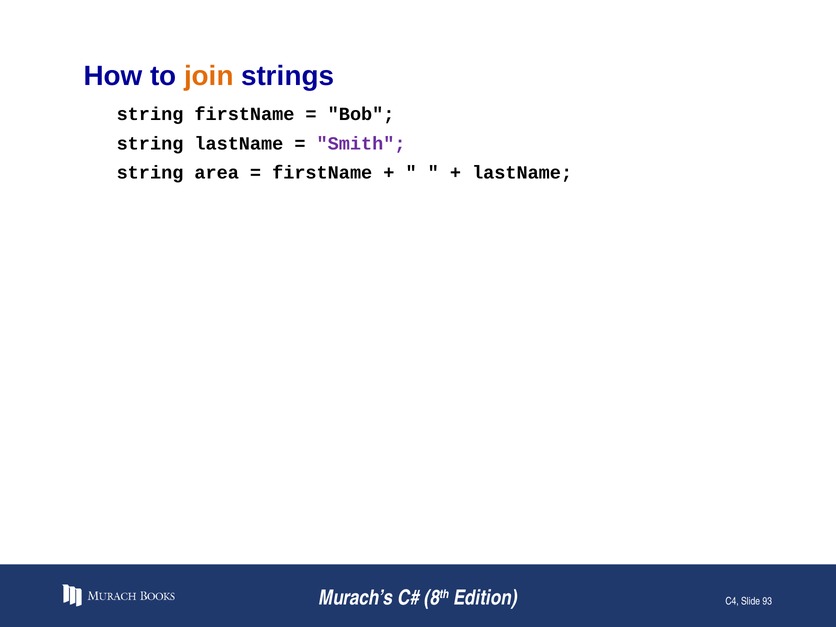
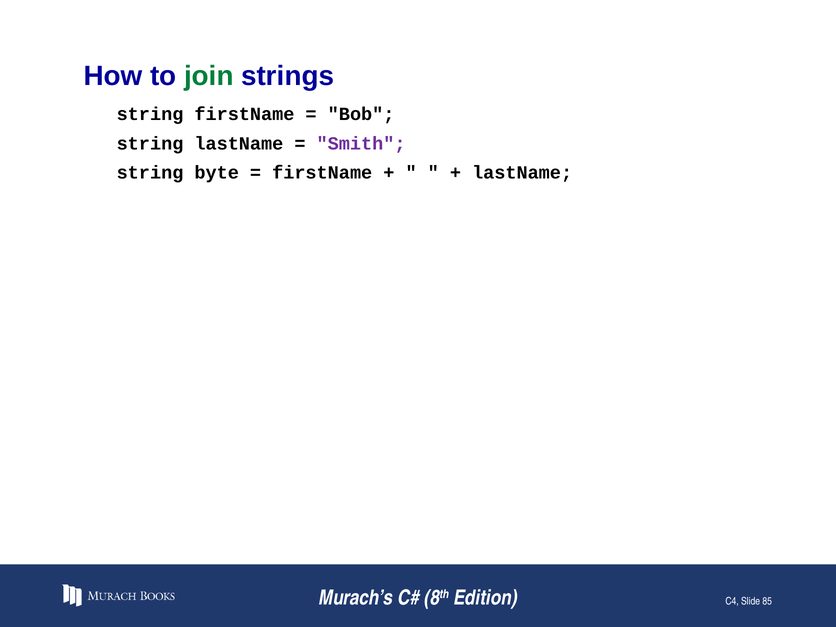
join colour: orange -> green
area: area -> byte
93: 93 -> 85
